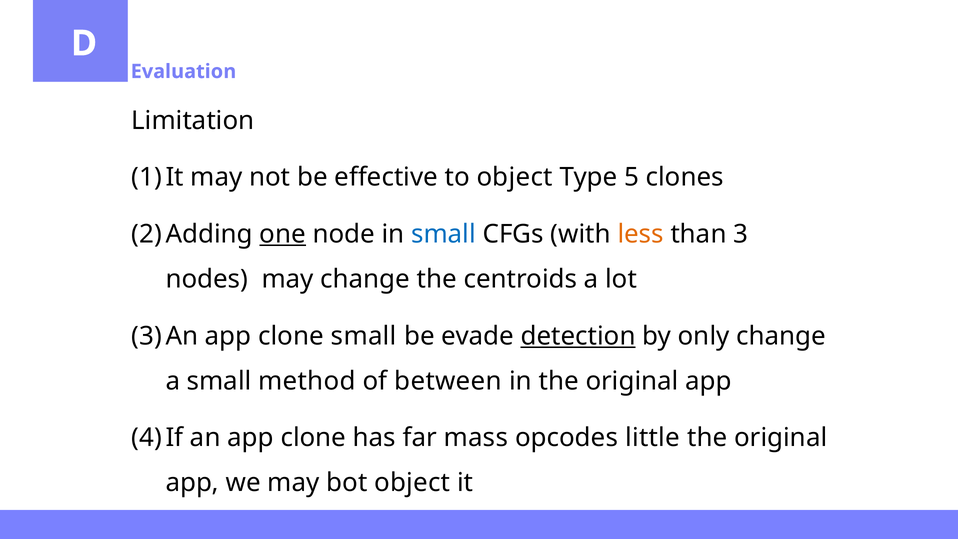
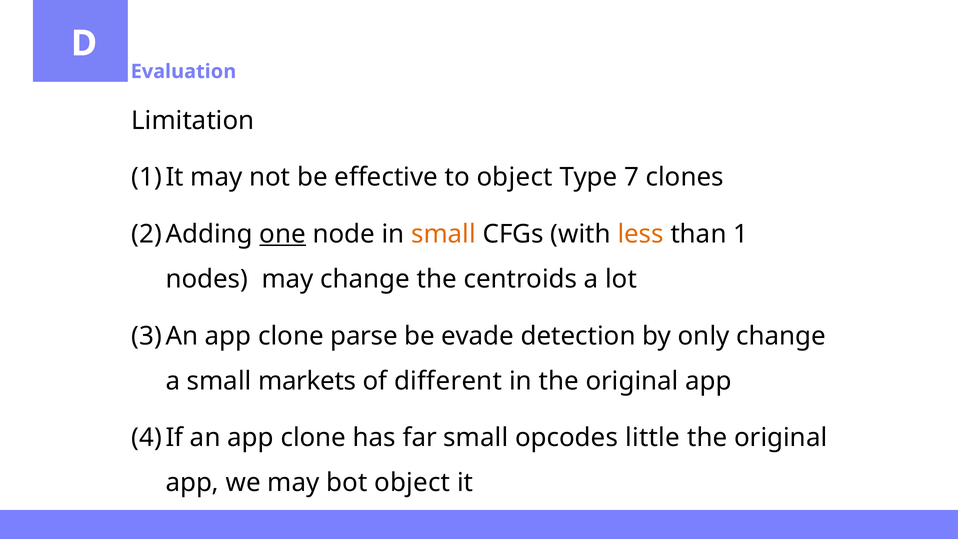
5: 5 -> 7
small at (443, 234) colour: blue -> orange
3: 3 -> 1
clone small: small -> parse
detection underline: present -> none
method: method -> markets
between: between -> different
far mass: mass -> small
